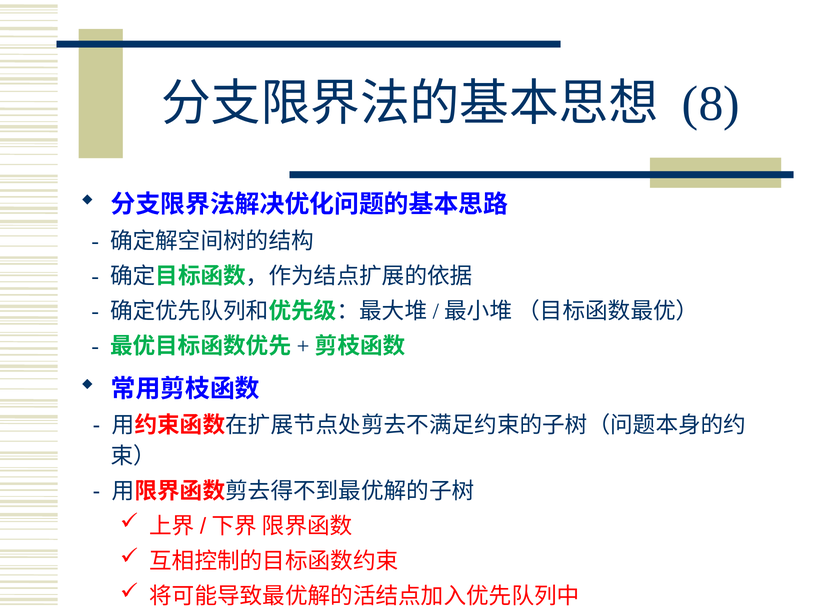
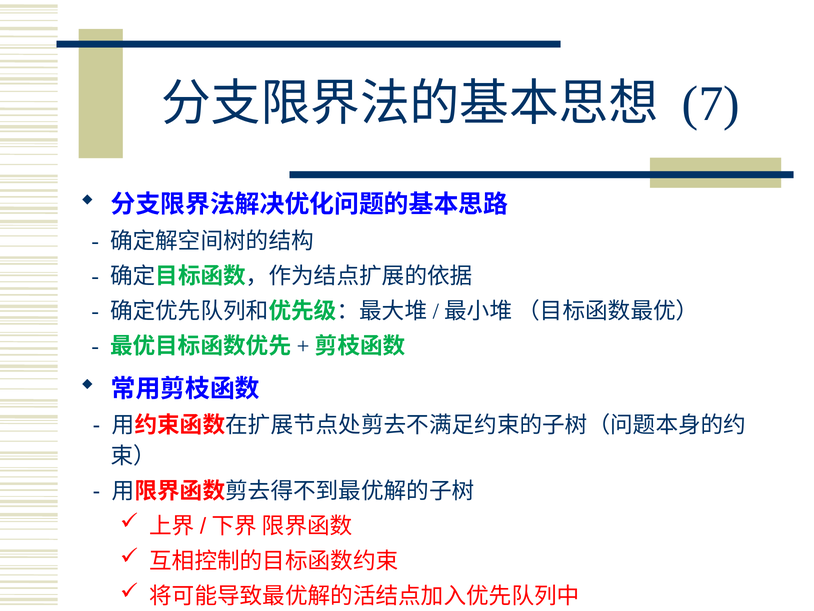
8: 8 -> 7
